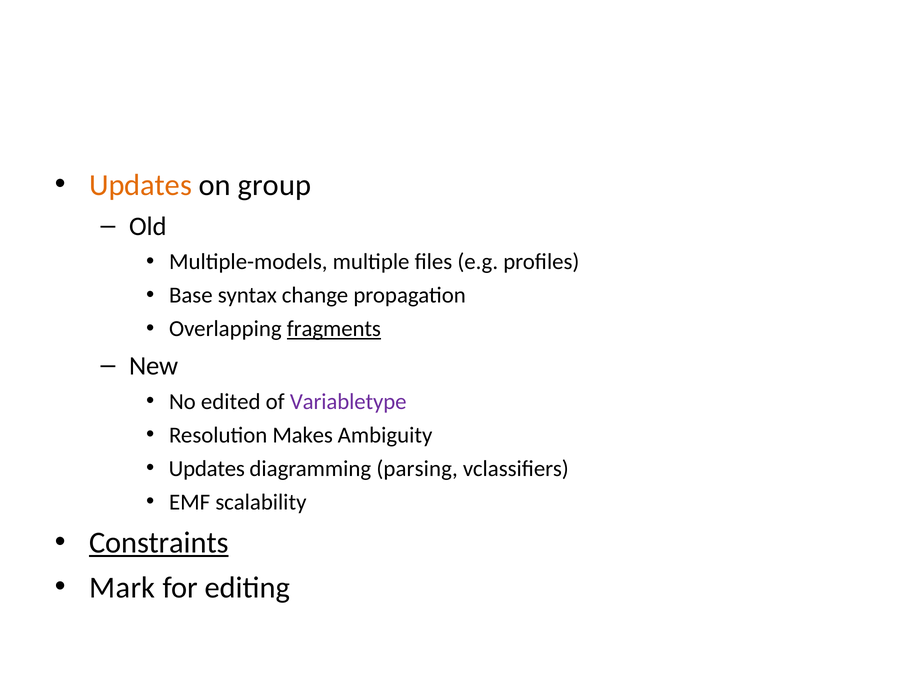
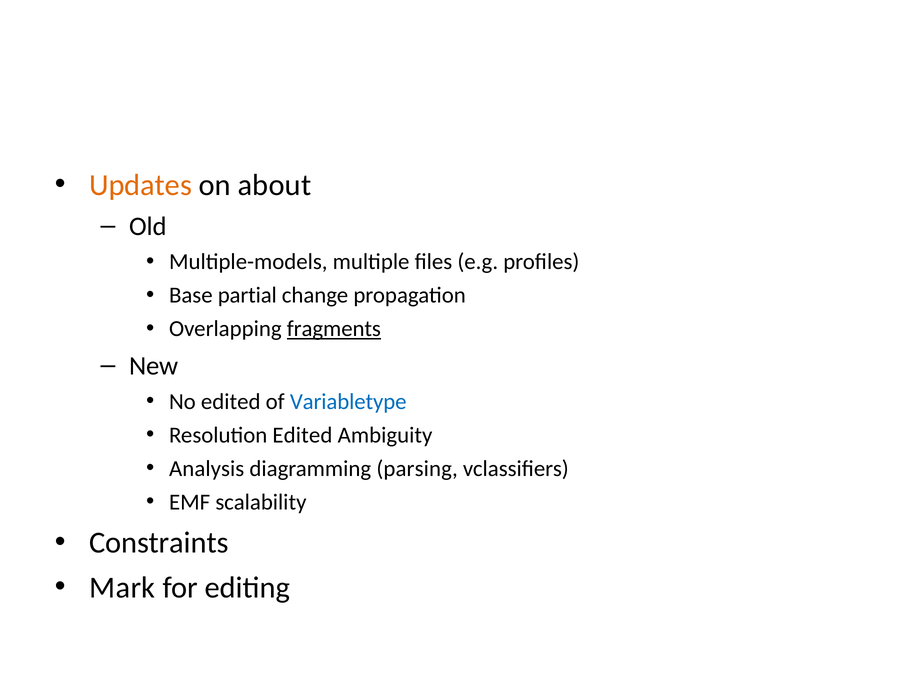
group: group -> about
syntax: syntax -> partial
Variabletype colour: purple -> blue
Resolution Makes: Makes -> Edited
Updates at (207, 468): Updates -> Analysis
Constraints underline: present -> none
